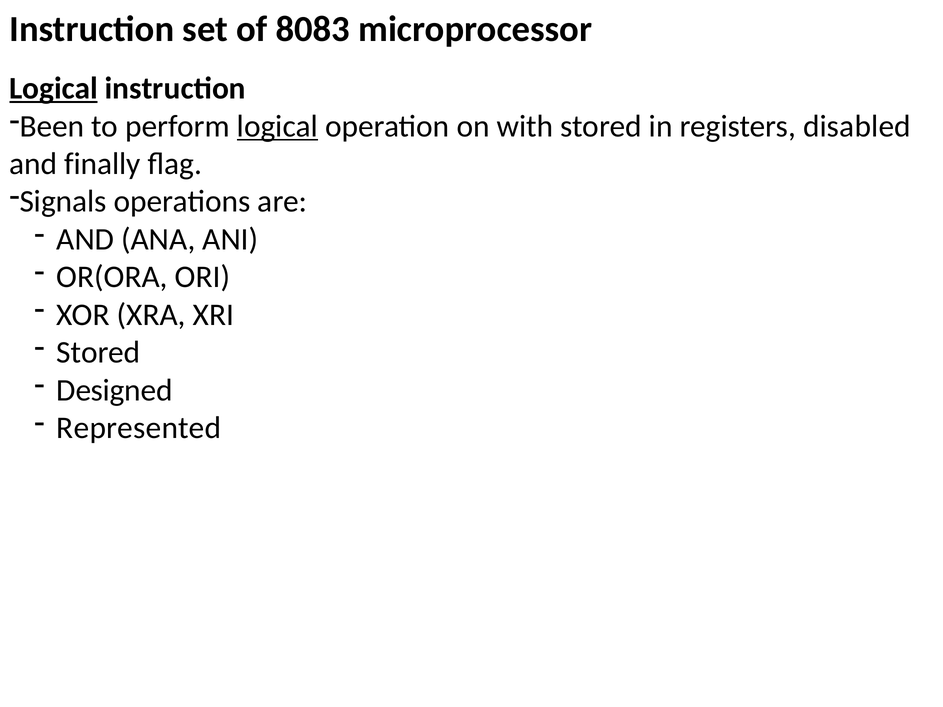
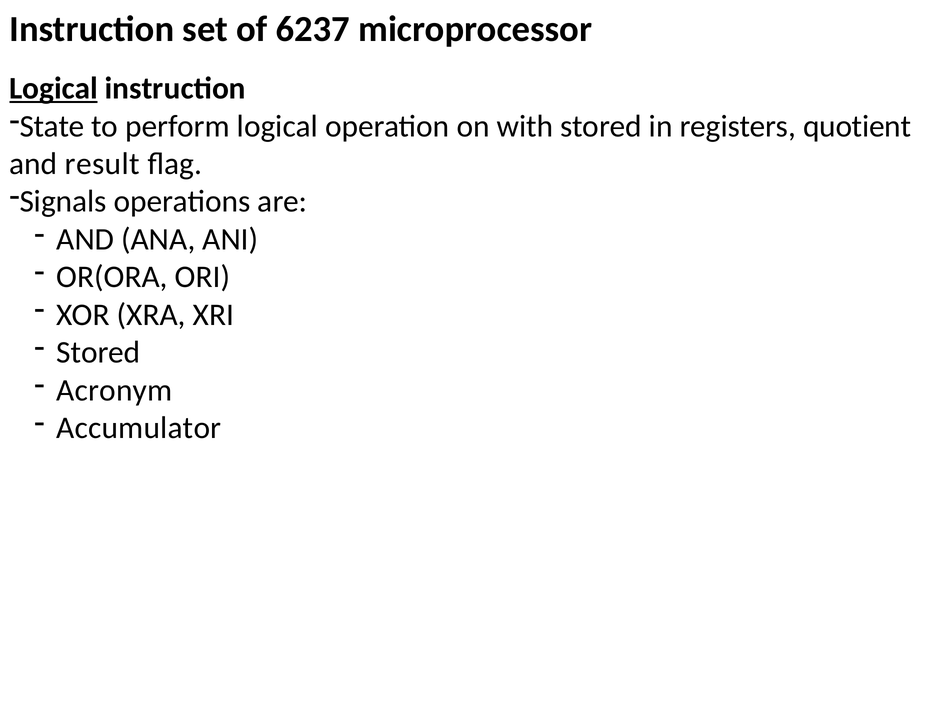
8083: 8083 -> 6237
Been: Been -> State
logical at (277, 126) underline: present -> none
disabled: disabled -> quotient
finally: finally -> result
Designed: Designed -> Acronym
Represented: Represented -> Accumulator
